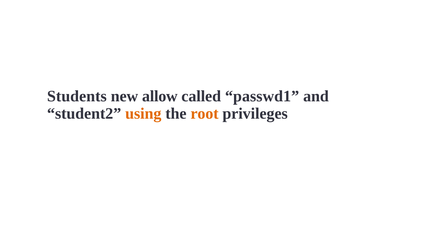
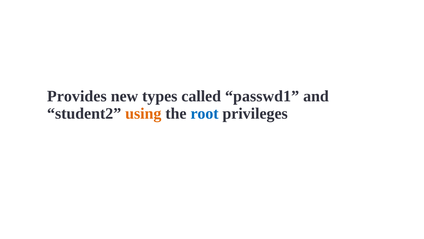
Students: Students -> Provides
allow: allow -> types
root colour: orange -> blue
